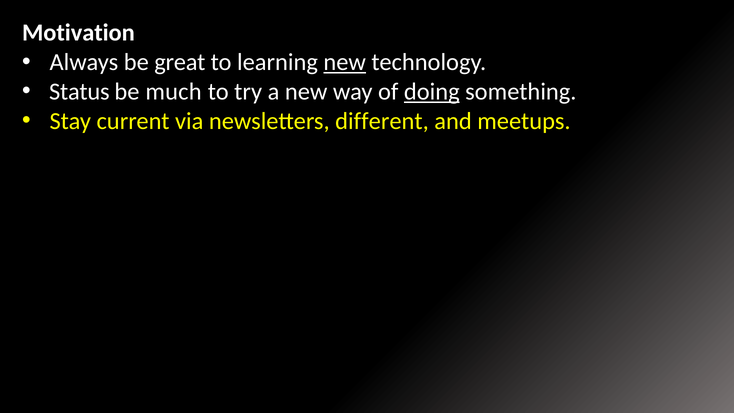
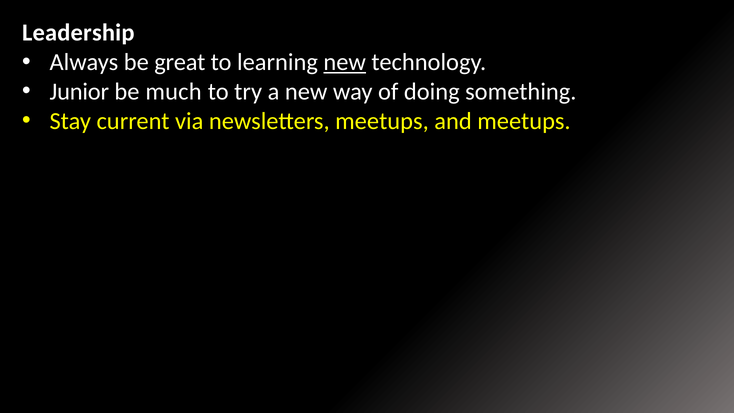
Motivation: Motivation -> Leadership
Status: Status -> Junior
doing underline: present -> none
newsletters different: different -> meetups
